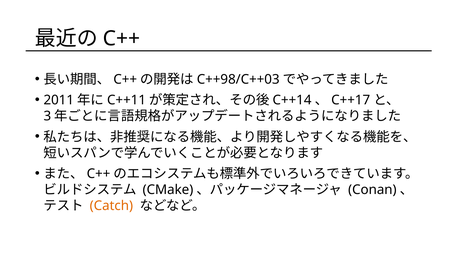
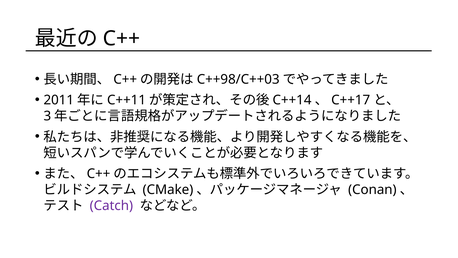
Catch colour: orange -> purple
